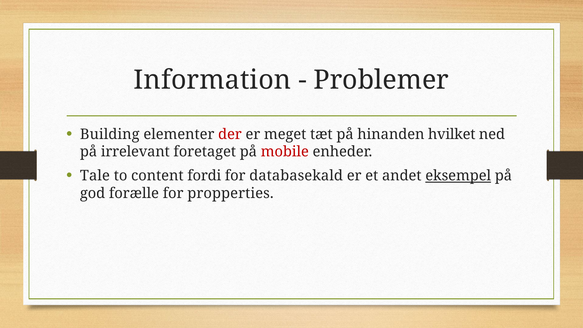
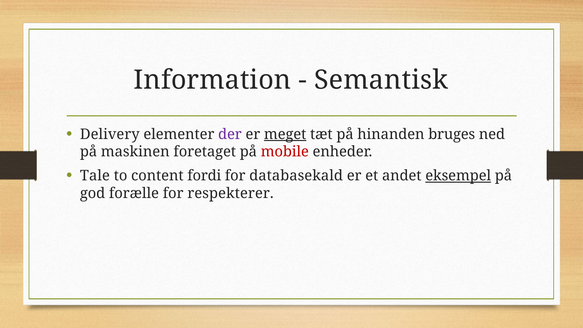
Problemer: Problemer -> Semantisk
Building: Building -> Delivery
der colour: red -> purple
meget underline: none -> present
hvilket: hvilket -> bruges
irrelevant: irrelevant -> maskinen
propperties: propperties -> respekterer
